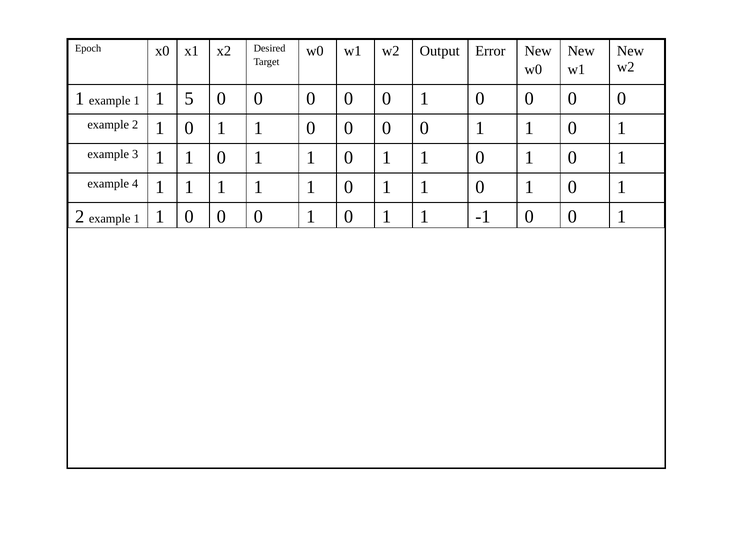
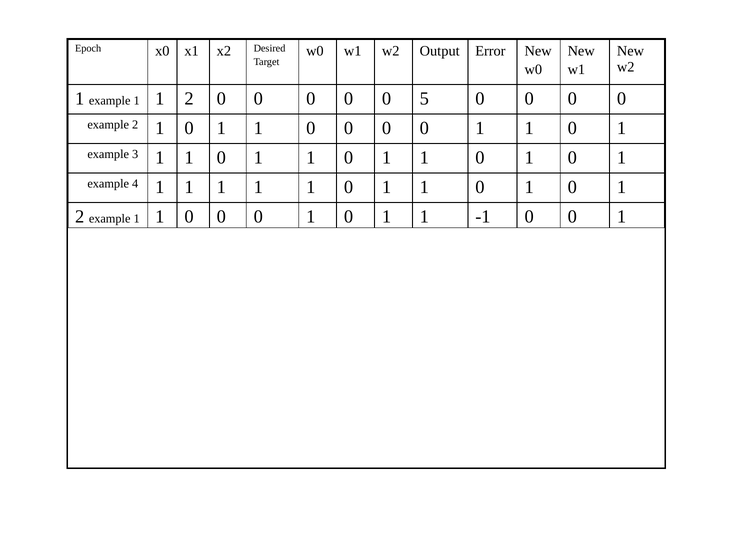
1 1 5: 5 -> 2
1 at (424, 99): 1 -> 5
